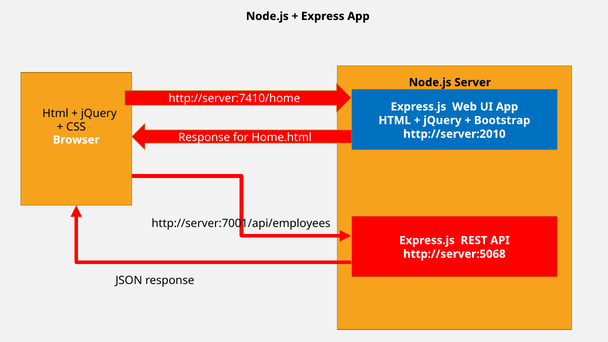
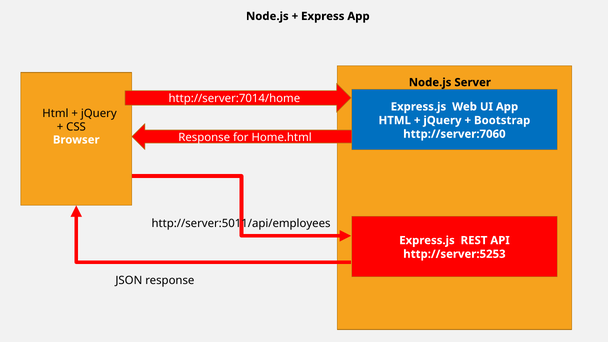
http://server:7410/home: http://server:7410/home -> http://server:7014/home
http://server:2010: http://server:2010 -> http://server:7060
http://server:7001/api/employees: http://server:7001/api/employees -> http://server:5011/api/employees
http://server:5068: http://server:5068 -> http://server:5253
